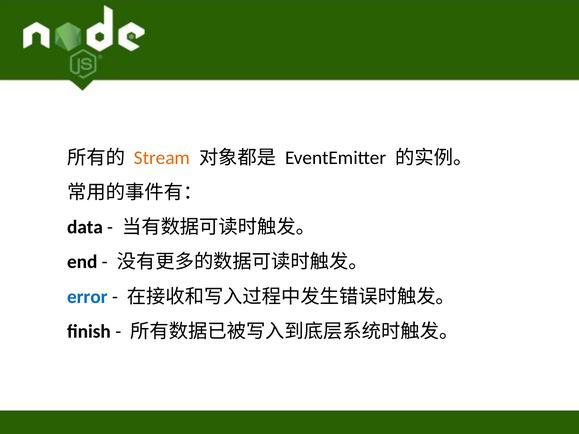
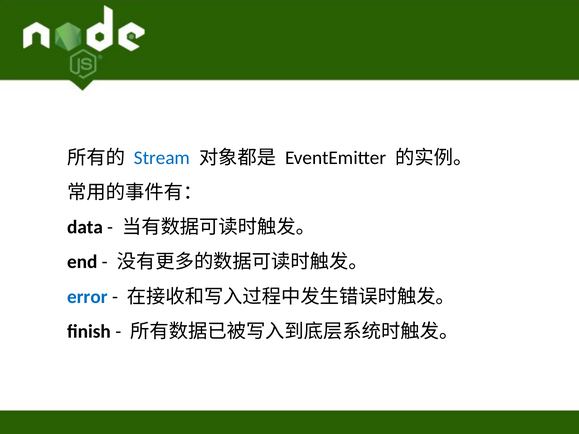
Stream colour: orange -> blue
